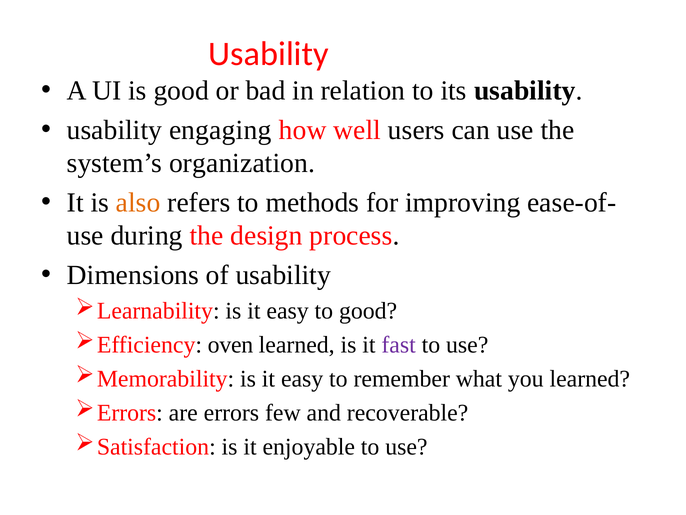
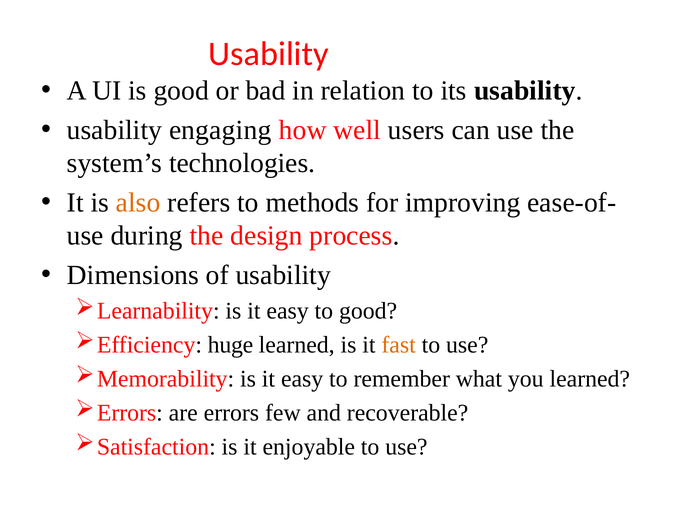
organization: organization -> technologies
oven: oven -> huge
fast colour: purple -> orange
